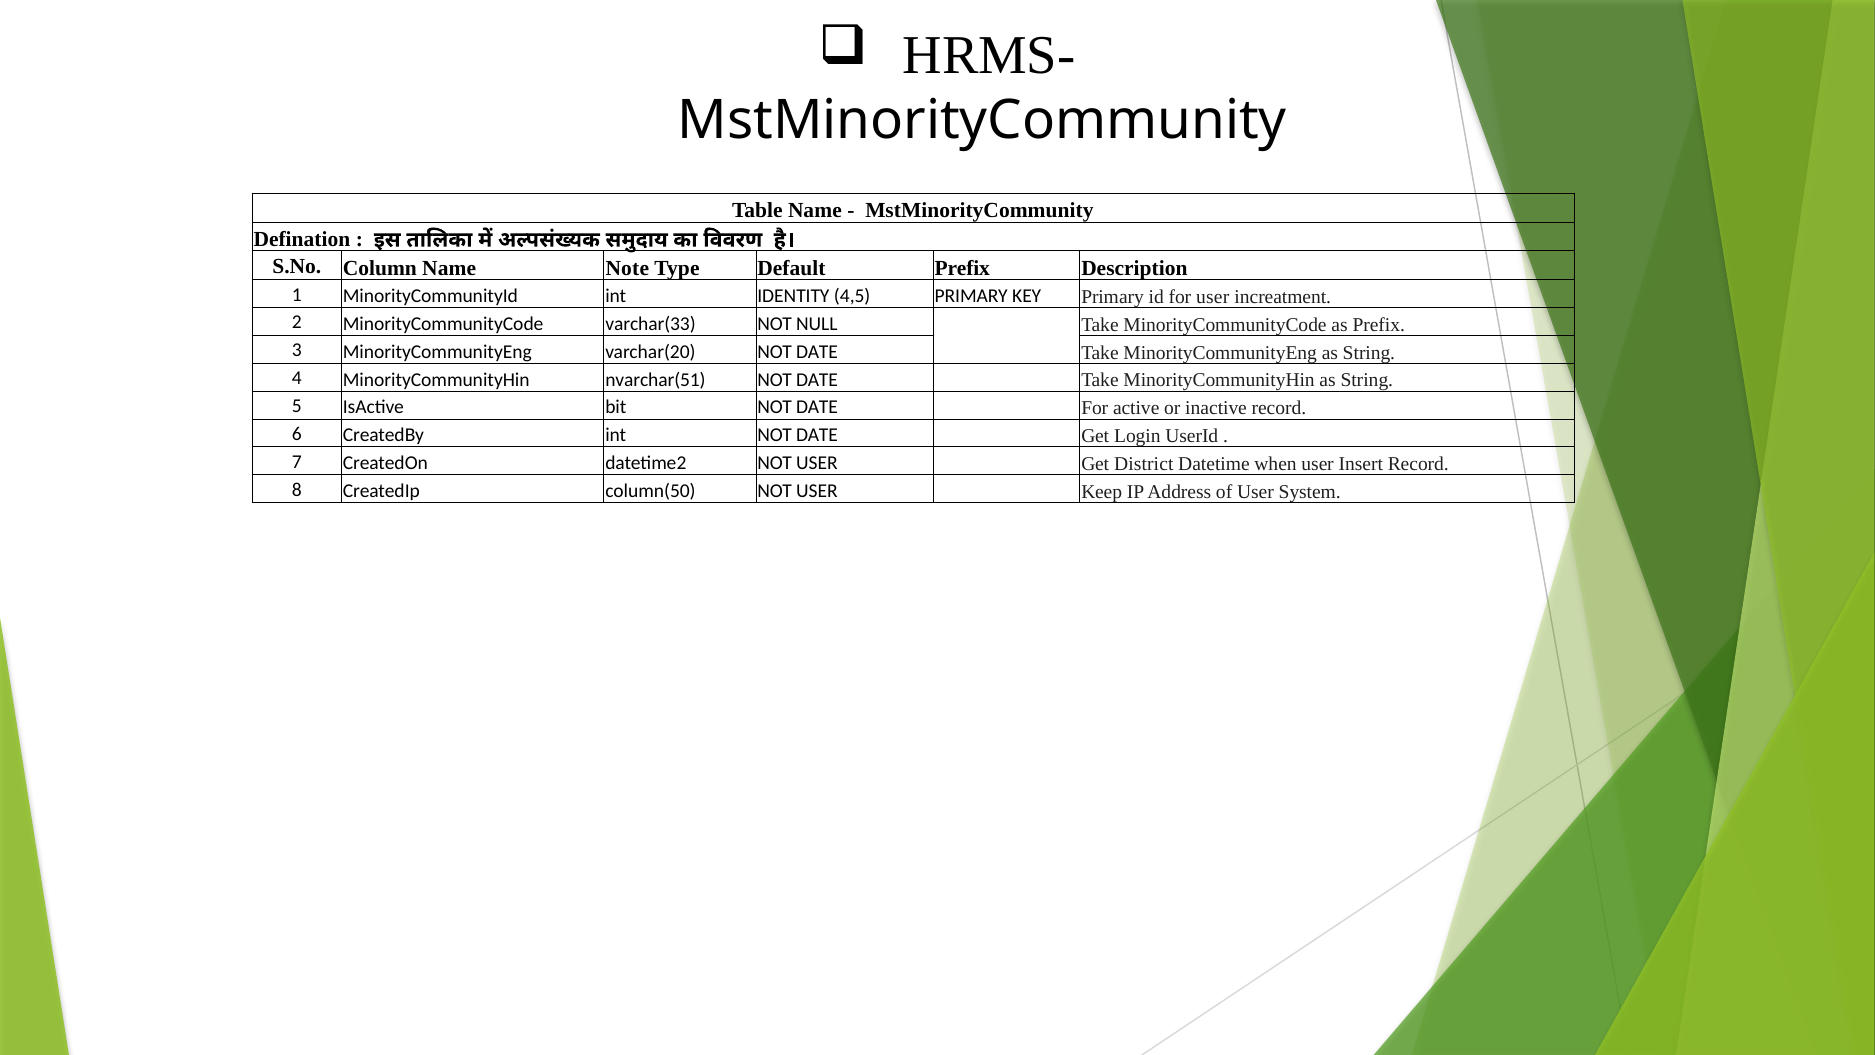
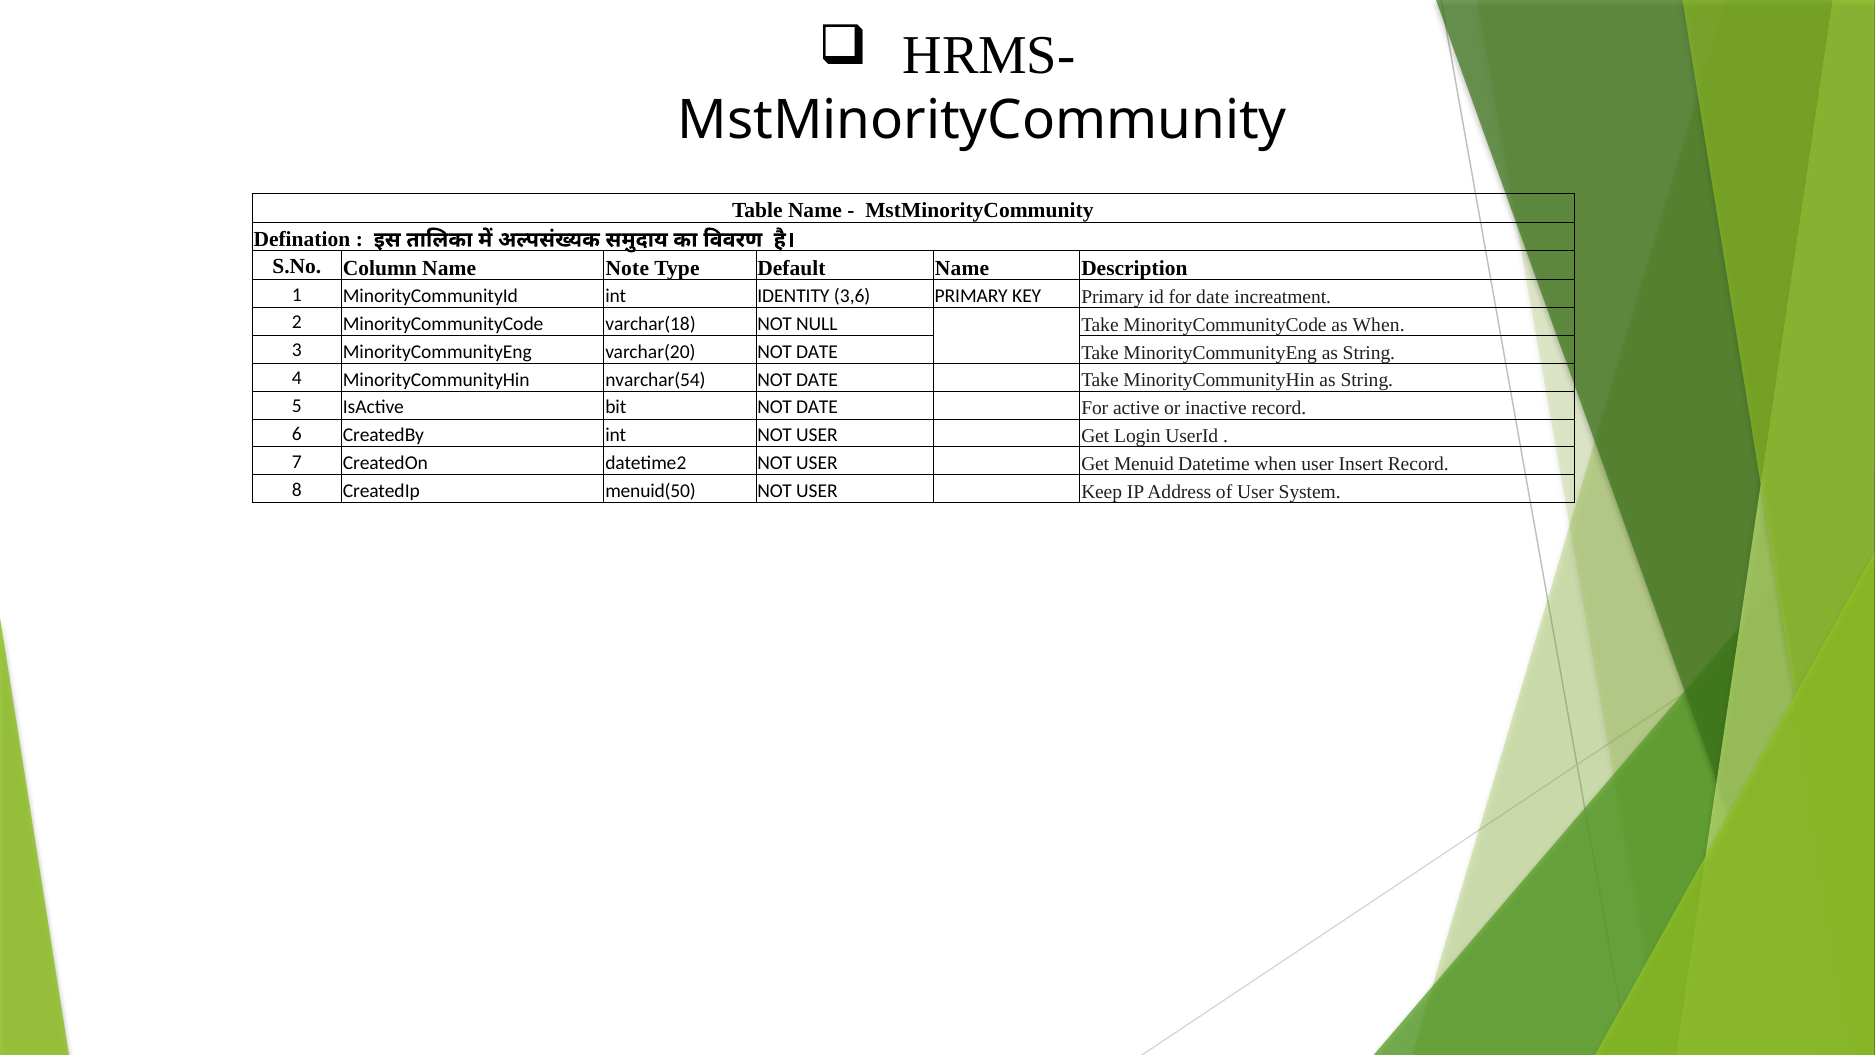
Default Prefix: Prefix -> Name
4,5: 4,5 -> 3,6
for user: user -> date
varchar(33: varchar(33 -> varchar(18
as Prefix: Prefix -> When
nvarchar(51: nvarchar(51 -> nvarchar(54
int NOT DATE: DATE -> USER
District: District -> Menuid
column(50: column(50 -> menuid(50
